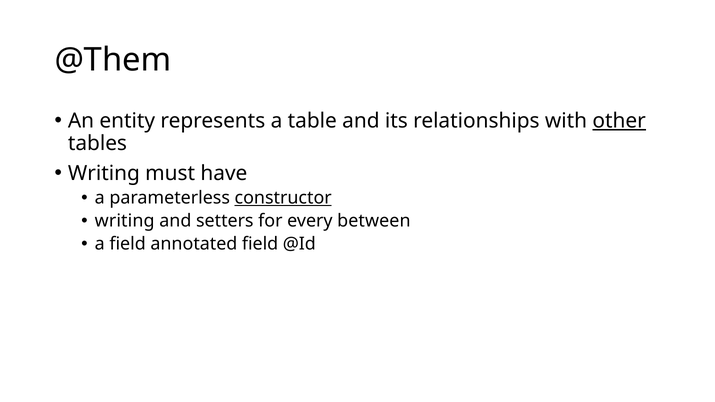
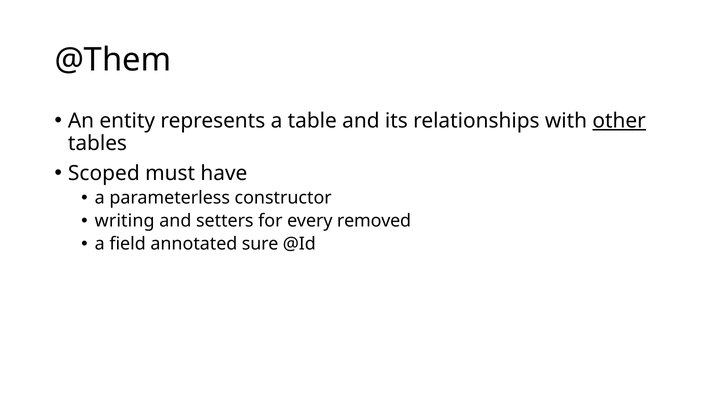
Writing at (104, 173): Writing -> Scoped
constructor underline: present -> none
between: between -> removed
annotated field: field -> sure
